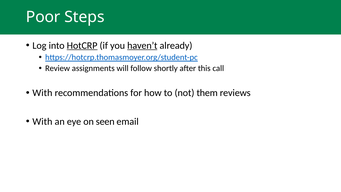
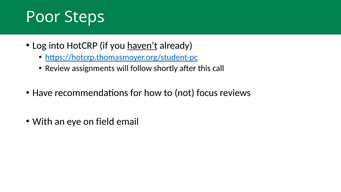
HotCRP underline: present -> none
With at (42, 93): With -> Have
them: them -> focus
seen: seen -> field
